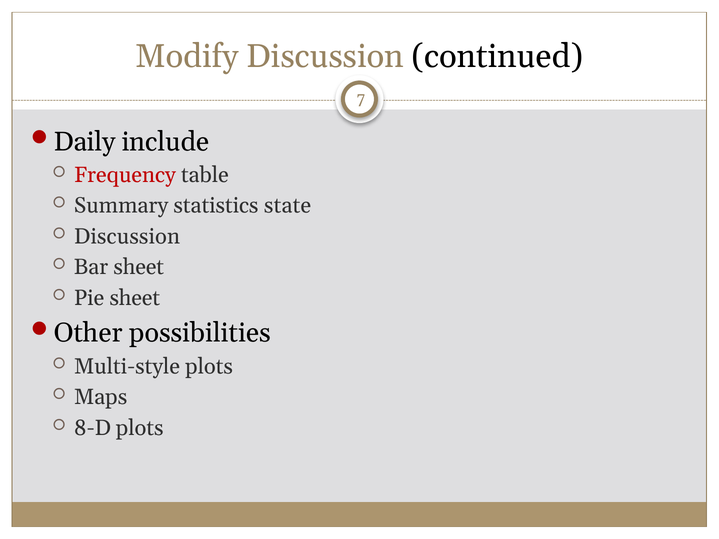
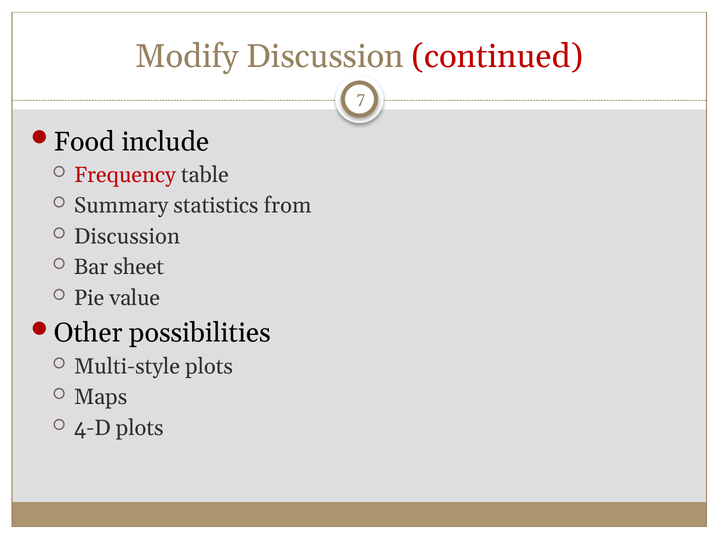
continued colour: black -> red
Daily: Daily -> Food
state: state -> from
Pie sheet: sheet -> value
8-D: 8-D -> 4-D
